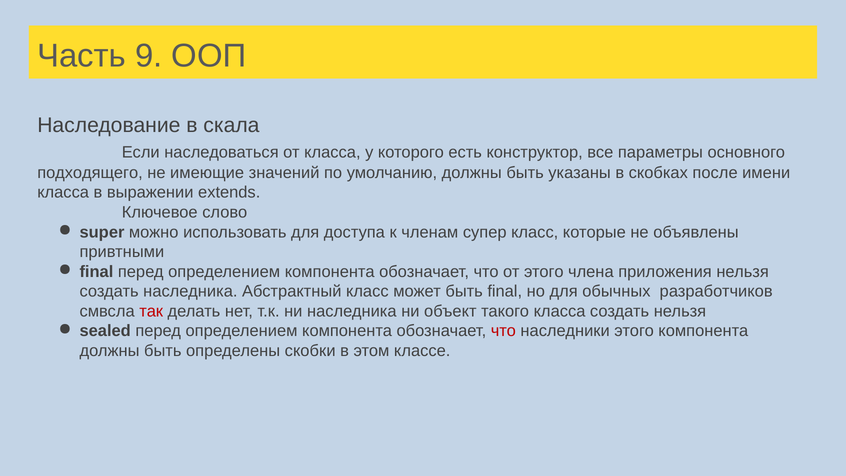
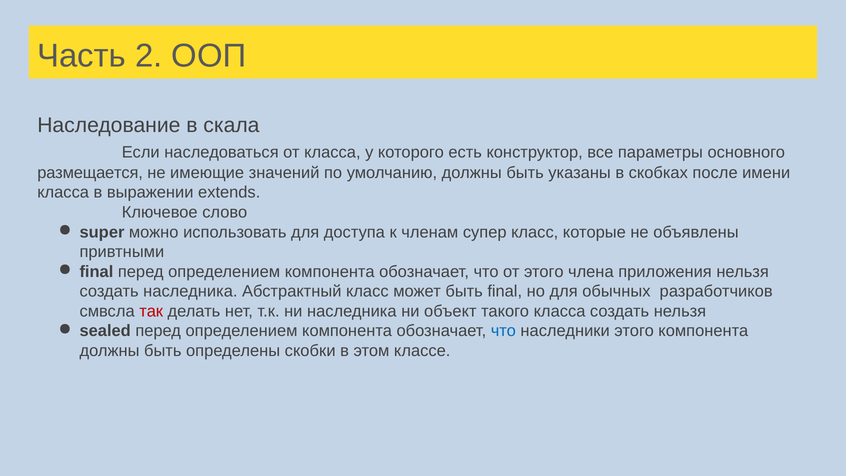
9: 9 -> 2
подходящего: подходящего -> размещается
что at (503, 331) colour: red -> blue
